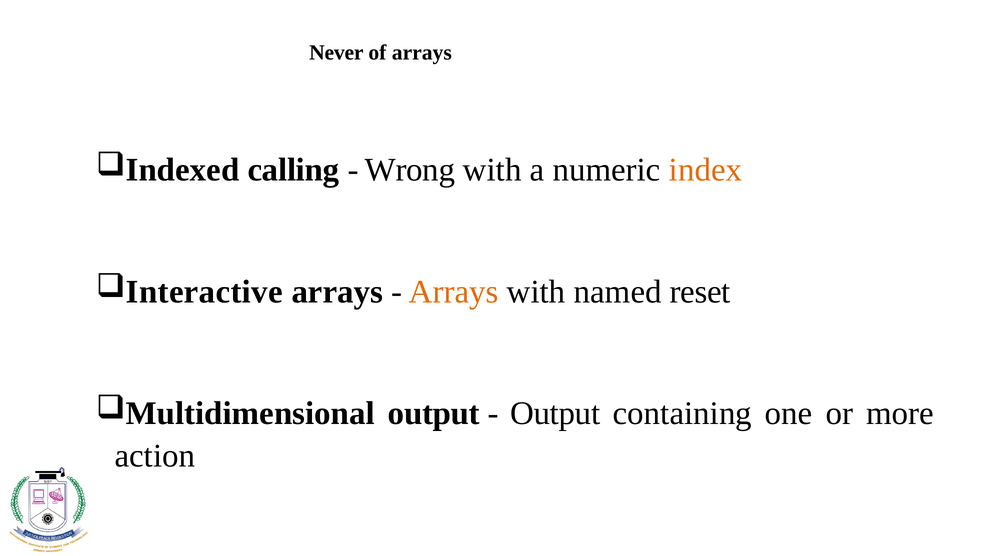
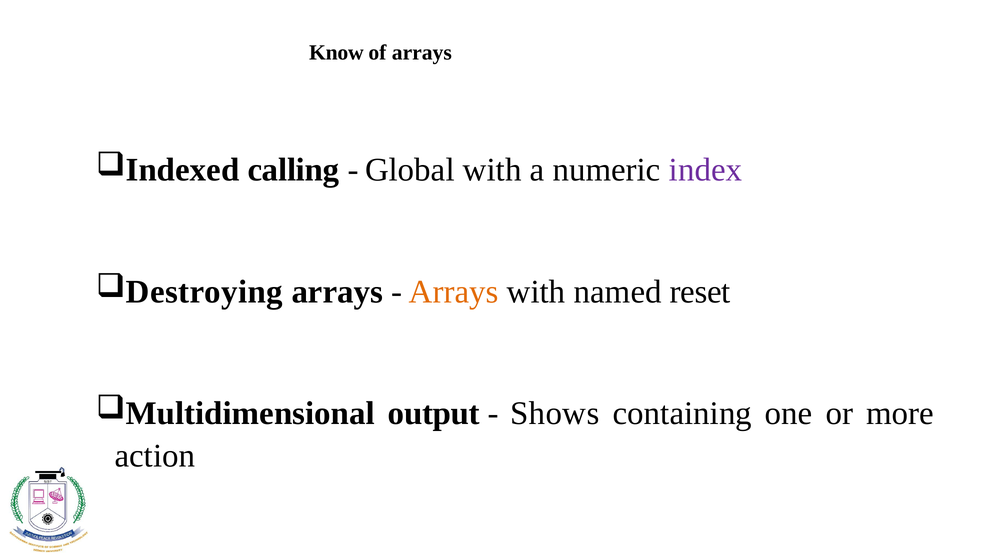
Never: Never -> Know
Wrong: Wrong -> Global
index colour: orange -> purple
Interactive: Interactive -> Destroying
Output at (555, 414): Output -> Shows
